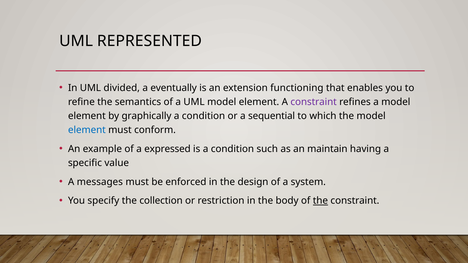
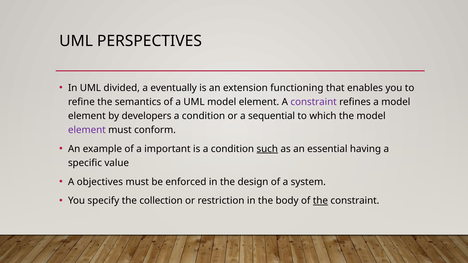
REPRESENTED: REPRESENTED -> PERSPECTIVES
graphically: graphically -> developers
element at (87, 130) colour: blue -> purple
expressed: expressed -> important
such underline: none -> present
maintain: maintain -> essential
messages: messages -> objectives
